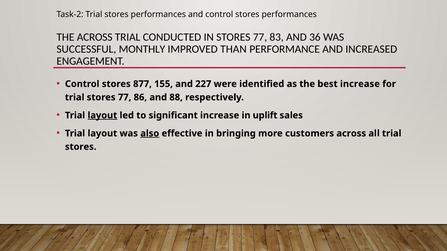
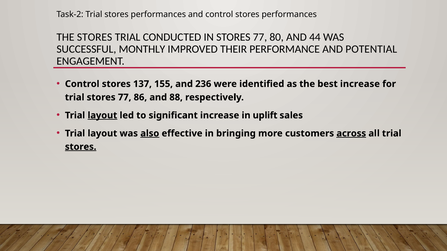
THE ACROSS: ACROSS -> STORES
83: 83 -> 80
36: 36 -> 44
THAN: THAN -> THEIR
INCREASED: INCREASED -> POTENTIAL
877: 877 -> 137
227: 227 -> 236
across at (351, 134) underline: none -> present
stores at (81, 147) underline: none -> present
